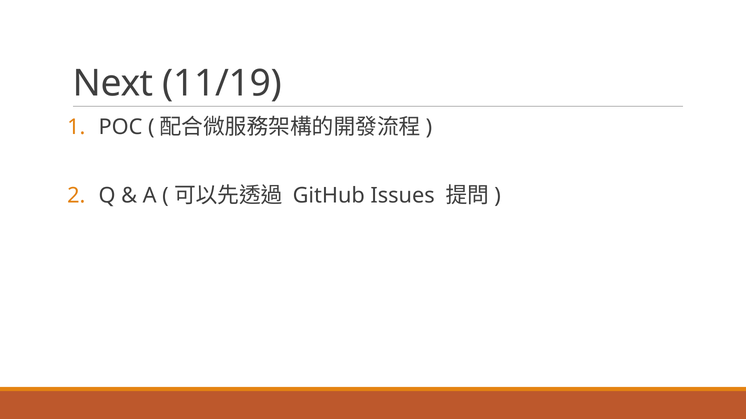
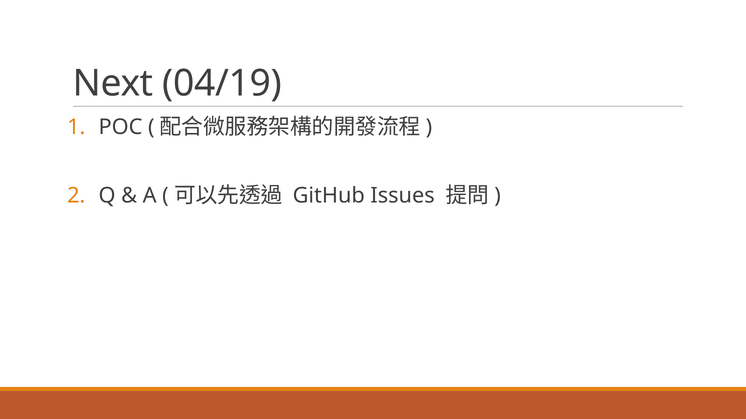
11/19: 11/19 -> 04/19
